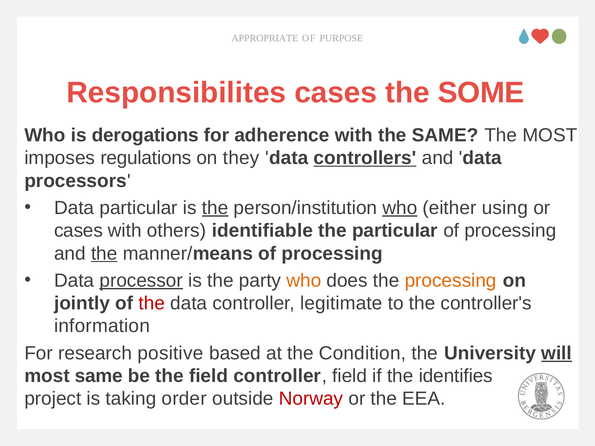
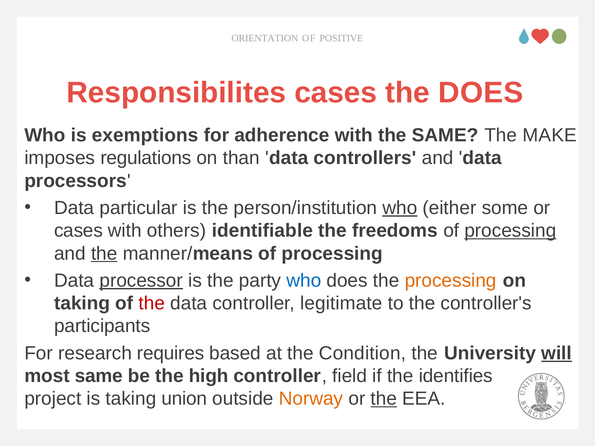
APPROPRIATE: APPROPRIATE -> ORIENTATION
PURPOSE: PURPOSE -> POSITIVE
the SOME: SOME -> DOES
derogations: derogations -> exemptions
The MOST: MOST -> MAKE
they: they -> than
controllers underline: present -> none
the at (215, 208) underline: present -> none
using: using -> some
the particular: particular -> freedoms
processing at (510, 231) underline: none -> present
who at (304, 281) colour: orange -> blue
jointly at (82, 303): jointly -> taking
information: information -> participants
positive: positive -> requires
the field: field -> high
order: order -> union
Norway colour: red -> orange
the at (384, 399) underline: none -> present
